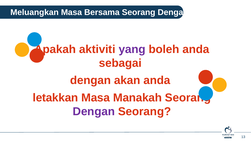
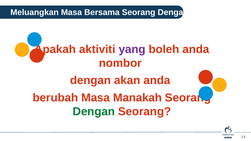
sebagai: sebagai -> nombor
letakkan: letakkan -> berubah
Dengan at (94, 112) colour: purple -> green
